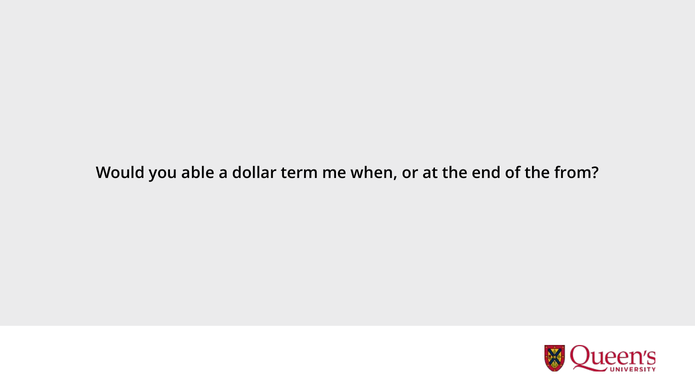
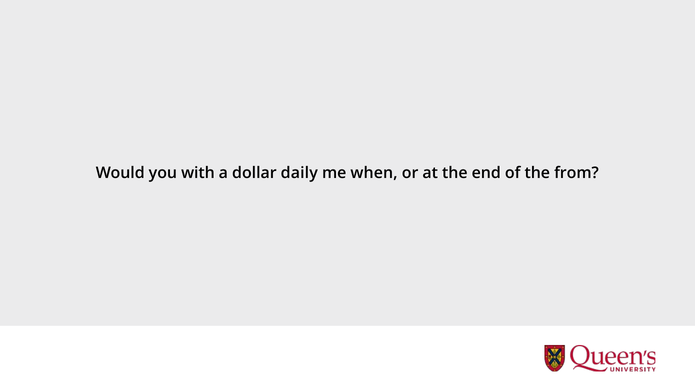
able: able -> with
term: term -> daily
